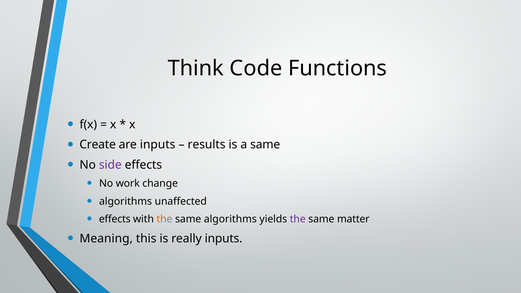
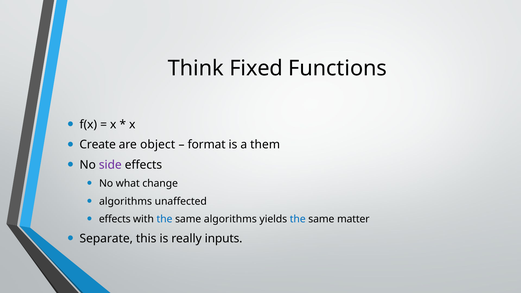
Code: Code -> Fixed
are inputs: inputs -> object
results: results -> format
a same: same -> them
work: work -> what
the at (165, 219) colour: orange -> blue
the at (298, 219) colour: purple -> blue
Meaning: Meaning -> Separate
